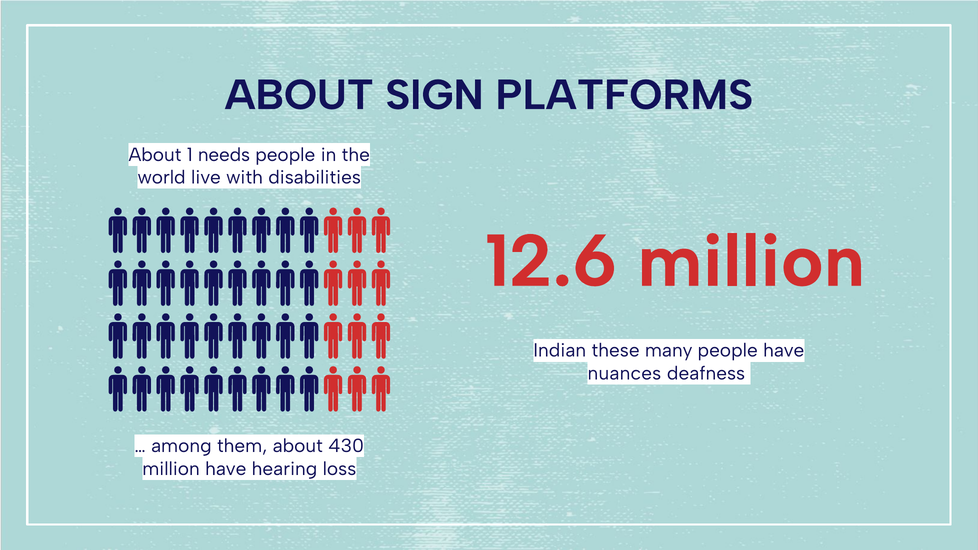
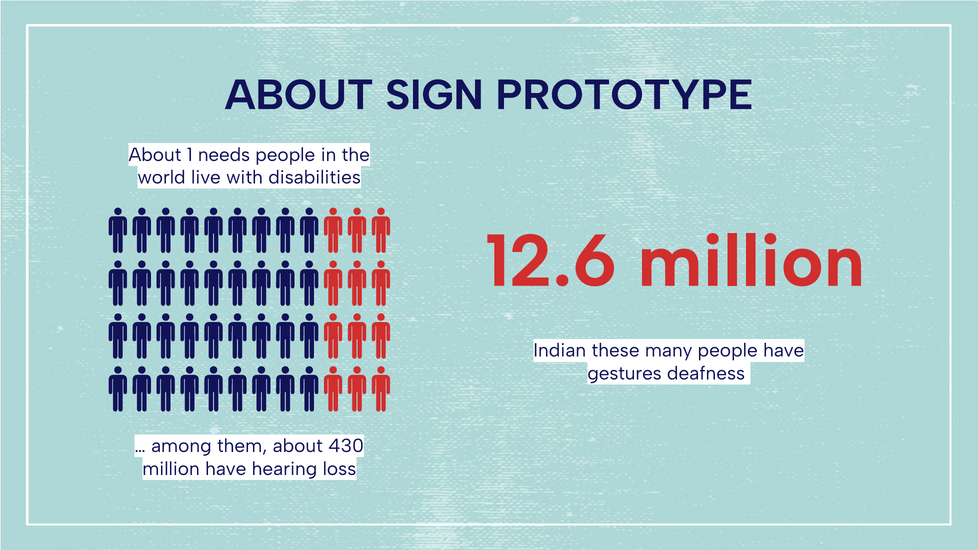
PLATFORMS: PLATFORMS -> PROTOTYPE
nuances: nuances -> gestures
